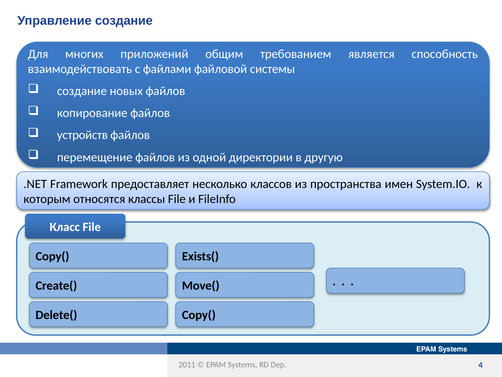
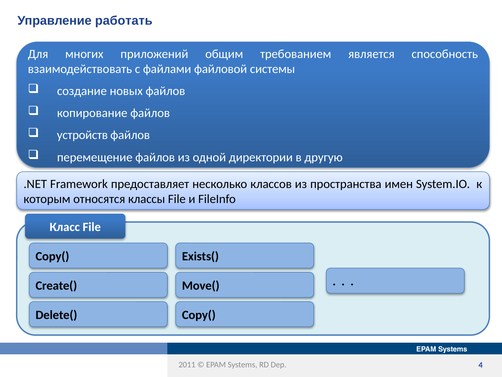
Управление создание: создание -> работать
